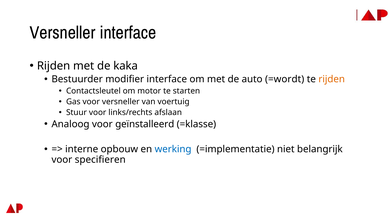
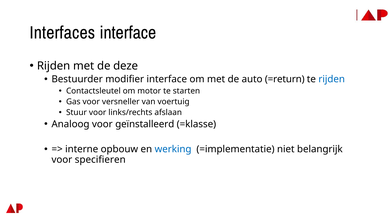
Versneller at (63, 33): Versneller -> Interfaces
kaka: kaka -> deze
=wordt: =wordt -> =return
rijden at (332, 79) colour: orange -> blue
